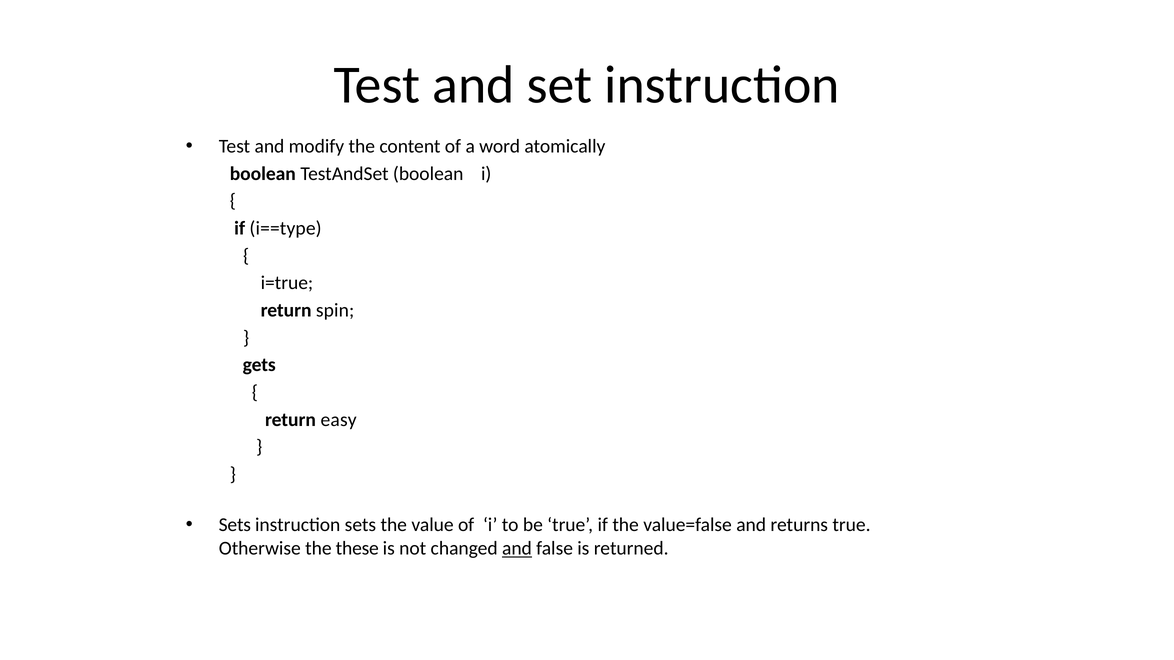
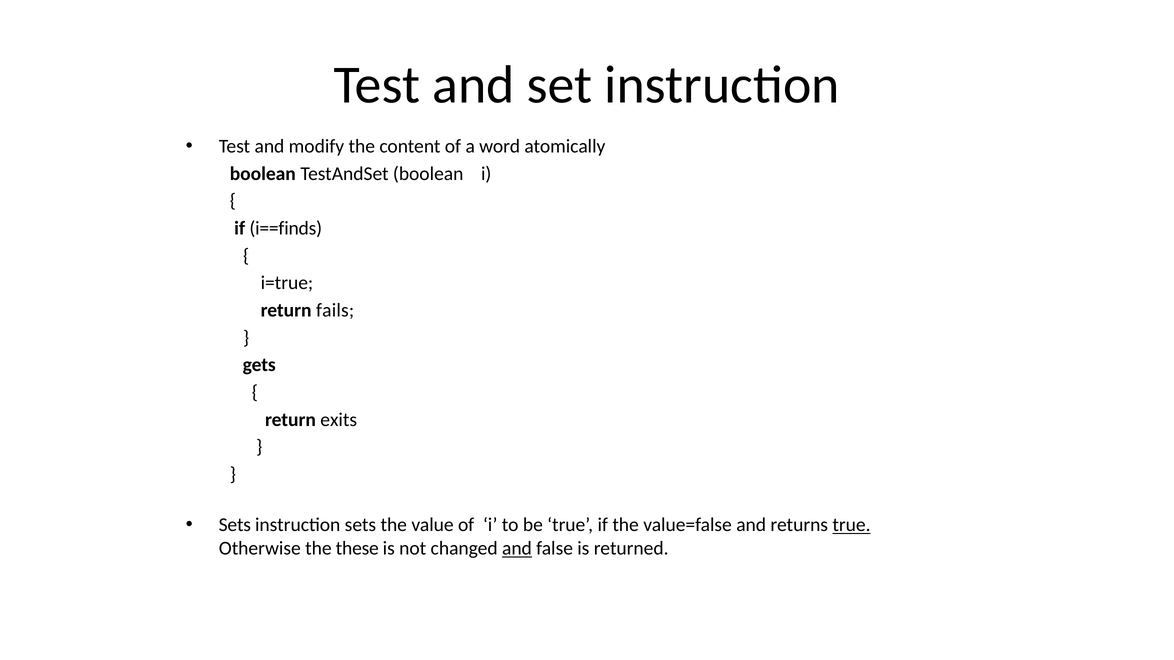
i==type: i==type -> i==finds
spin: spin -> fails
easy: easy -> exits
true at (851, 525) underline: none -> present
